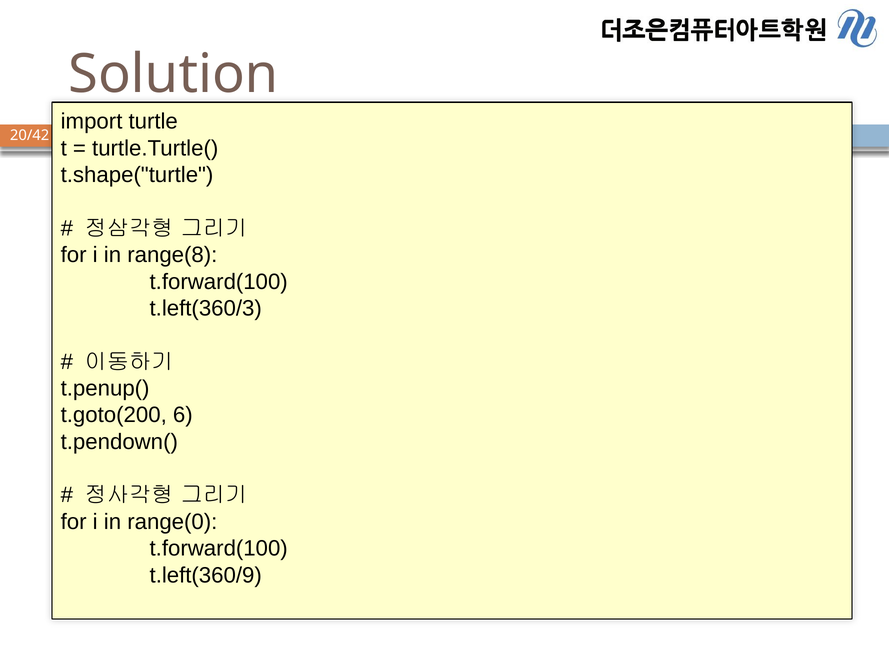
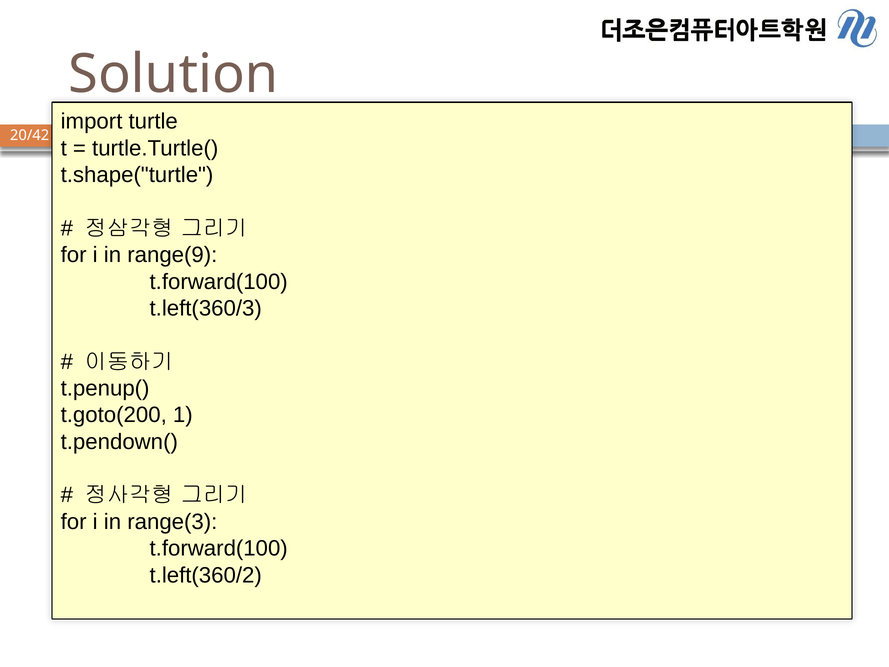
range(8: range(8 -> range(9
6: 6 -> 1
range(0: range(0 -> range(3
t.left(360/9: t.left(360/9 -> t.left(360/2
